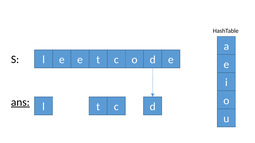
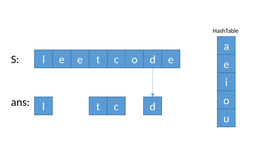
ans underline: present -> none
